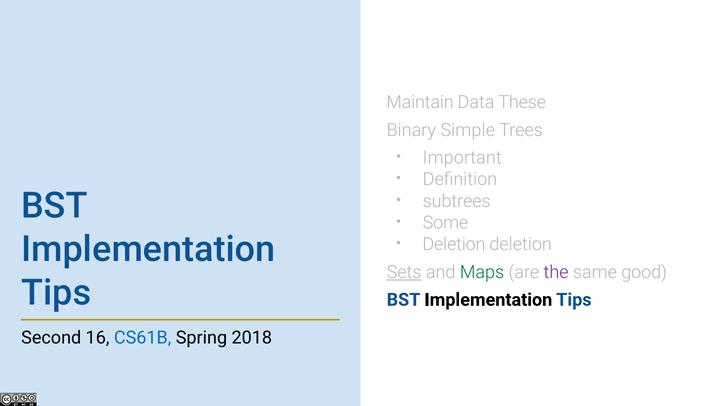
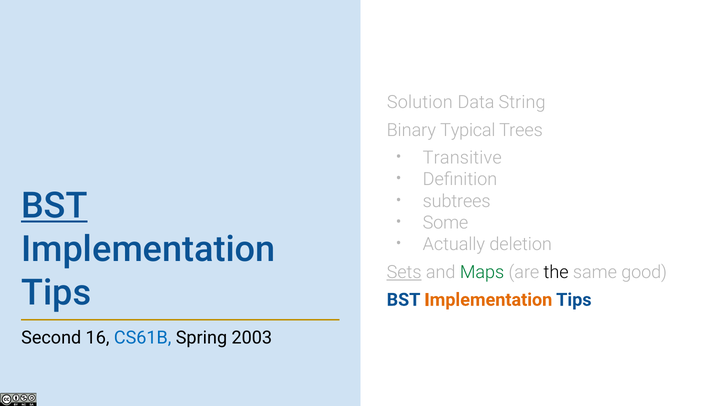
Maintain: Maintain -> Solution
These: These -> String
Simple: Simple -> Typical
Important: Important -> Transitive
BST at (54, 206) underline: none -> present
Deletion at (454, 244): Deletion -> Actually
the colour: purple -> black
Implementation at (488, 299) colour: black -> orange
2018: 2018 -> 2003
